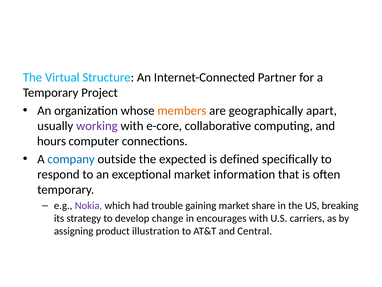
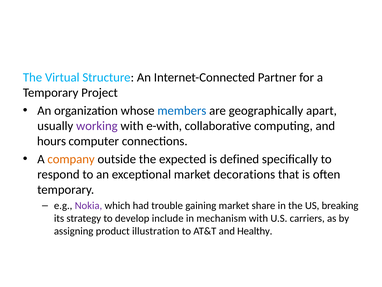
members colour: orange -> blue
e-core: e-core -> e-with
company colour: blue -> orange
information: information -> decorations
change: change -> include
encourages: encourages -> mechanism
Central: Central -> Healthy
